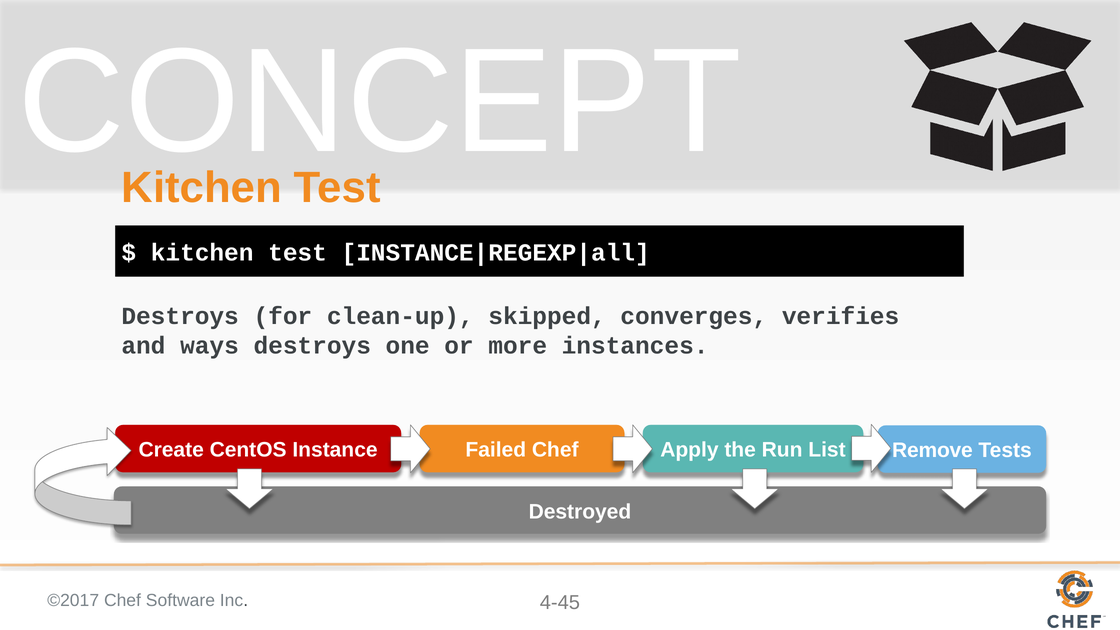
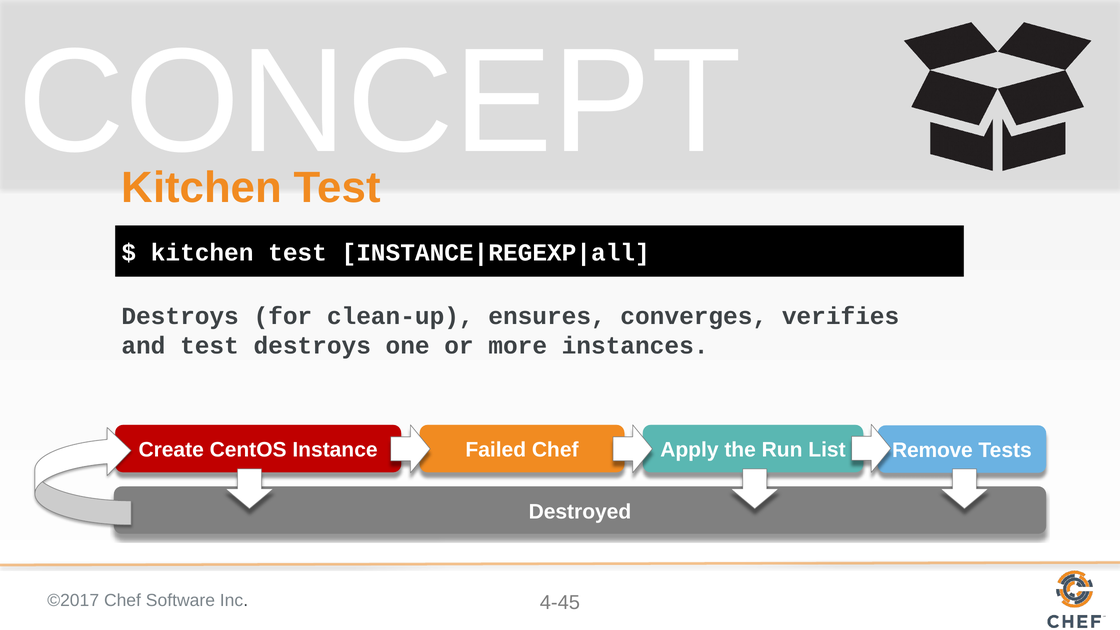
skipped: skipped -> ensures
and ways: ways -> test
